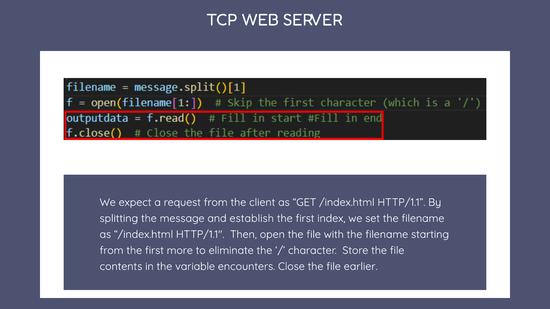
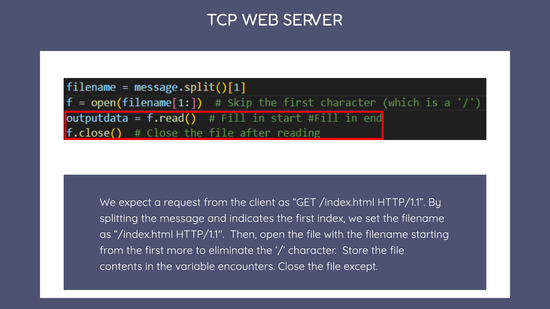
establish: establish -> indicates
earlier: earlier -> except
